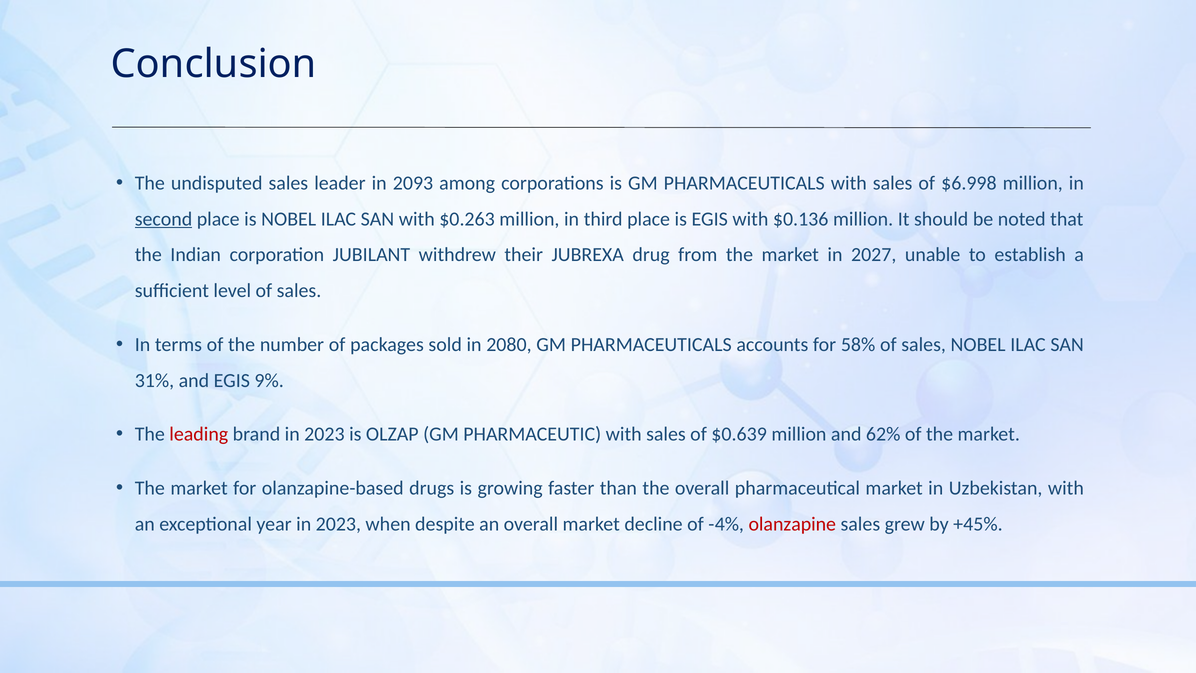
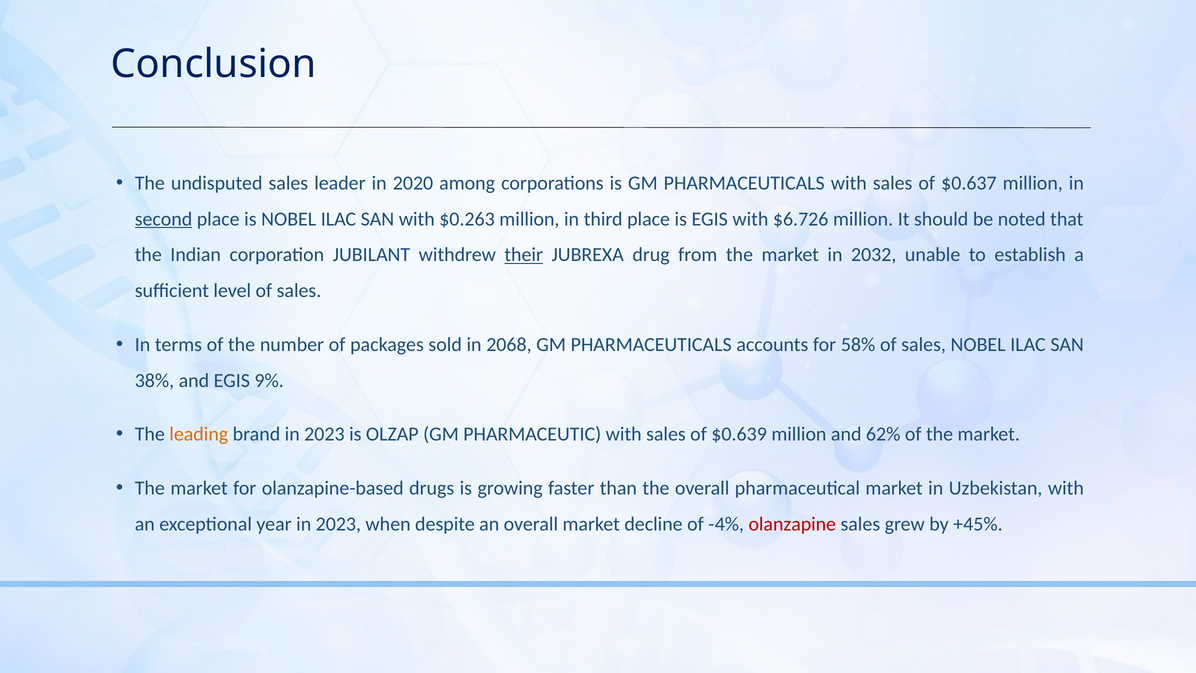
2093: 2093 -> 2020
$6.998: $6.998 -> $0.637
$0.136: $0.136 -> $6.726
their underline: none -> present
2027: 2027 -> 2032
2080: 2080 -> 2068
31%: 31% -> 38%
leading colour: red -> orange
